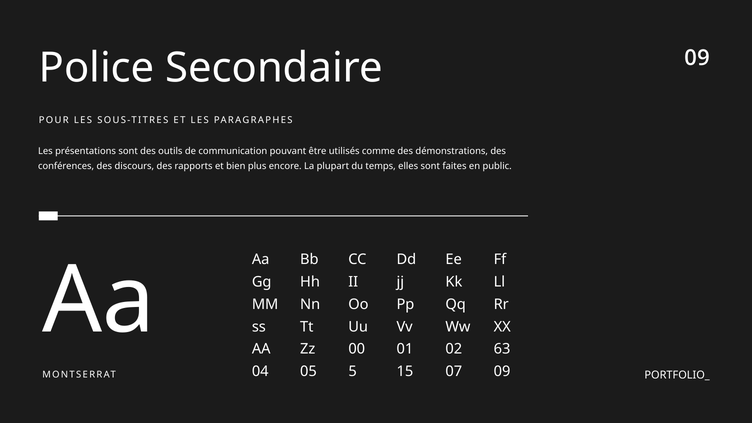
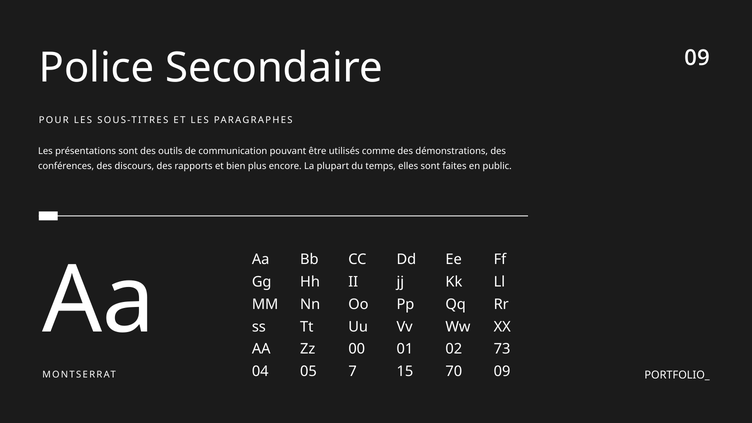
63: 63 -> 73
5: 5 -> 7
07: 07 -> 70
